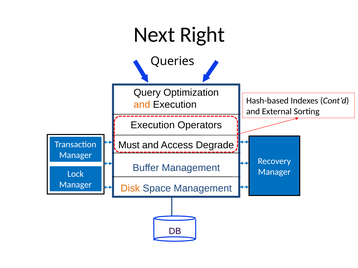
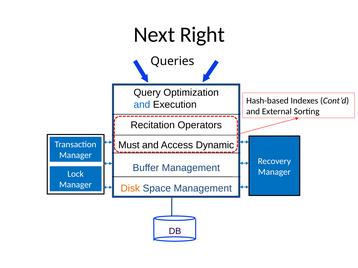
and at (142, 105) colour: orange -> blue
Execution at (153, 125): Execution -> Recitation
Degrade: Degrade -> Dynamic
